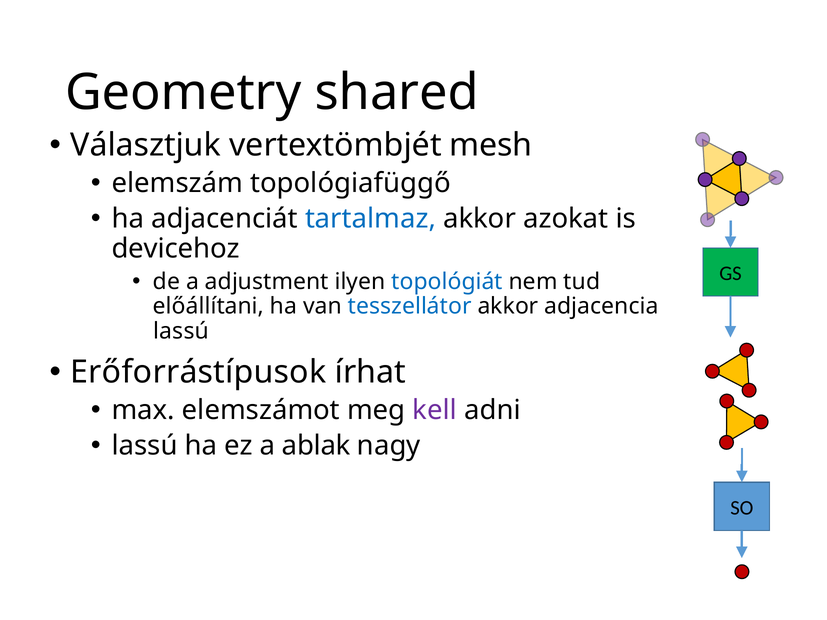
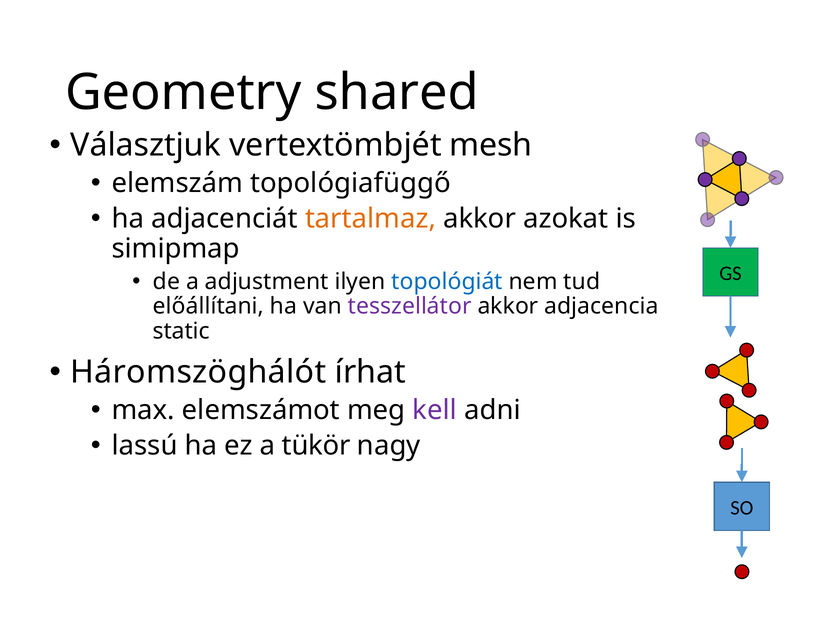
tartalmaz colour: blue -> orange
devicehoz: devicehoz -> simipmap
tesszellátor colour: blue -> purple
lassú at (181, 331): lassú -> static
Erőforrástípusok: Erőforrástípusok -> Háromszöghálót
ablak: ablak -> tükör
